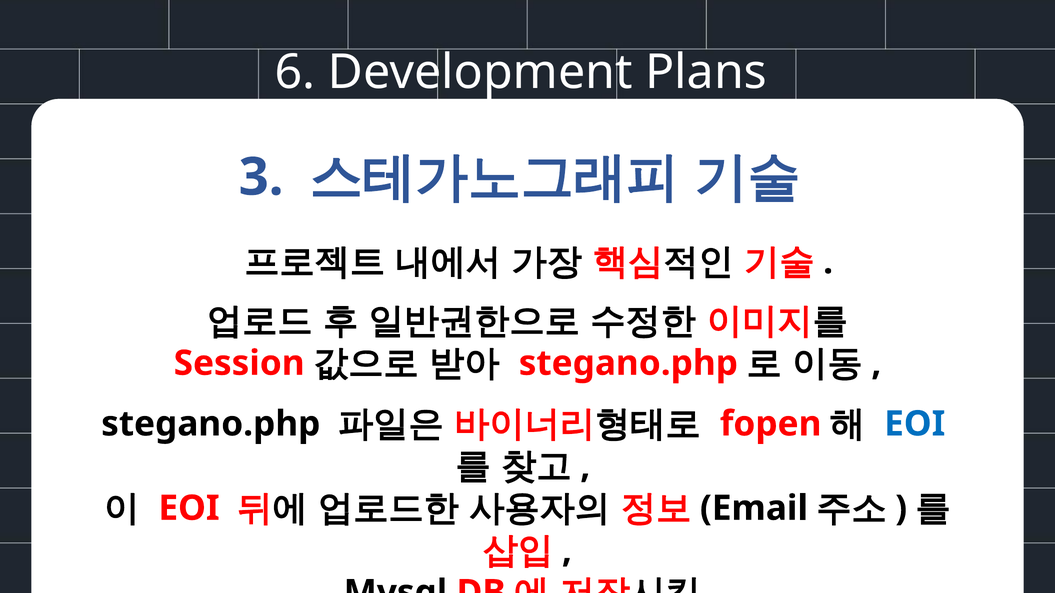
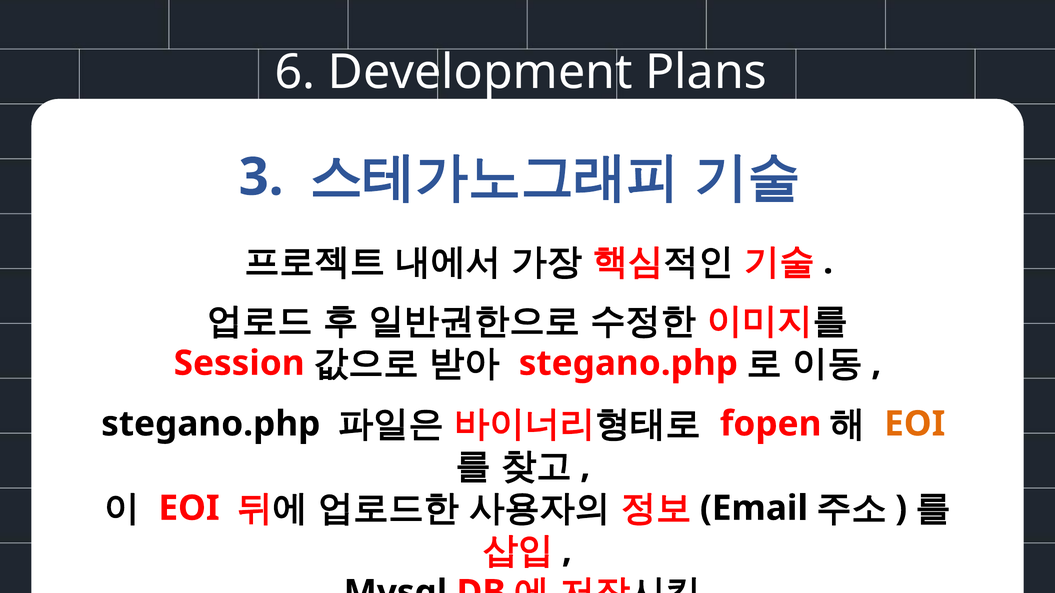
EOI at (915, 424) colour: blue -> orange
